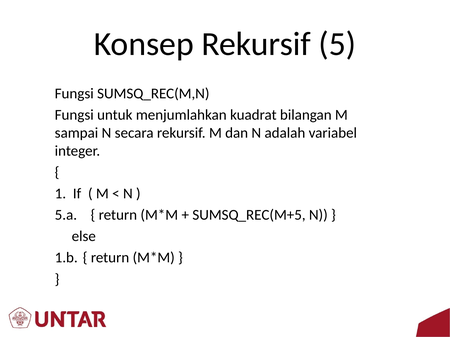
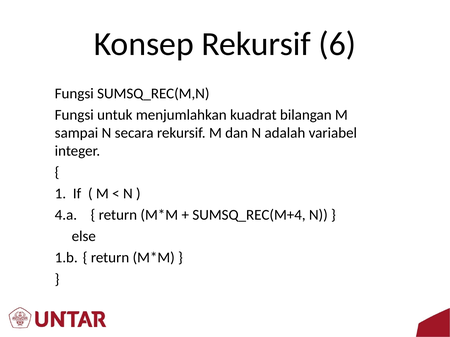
5: 5 -> 6
5.a: 5.a -> 4.a
SUMSQ_REC(M+5: SUMSQ_REC(M+5 -> SUMSQ_REC(M+4
